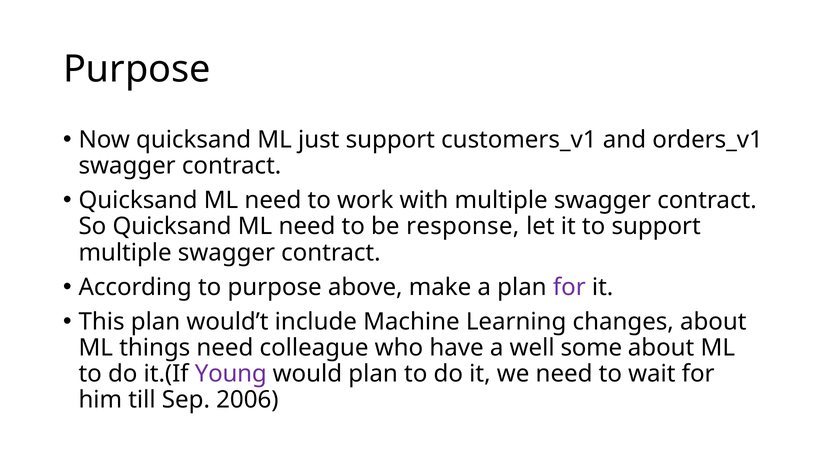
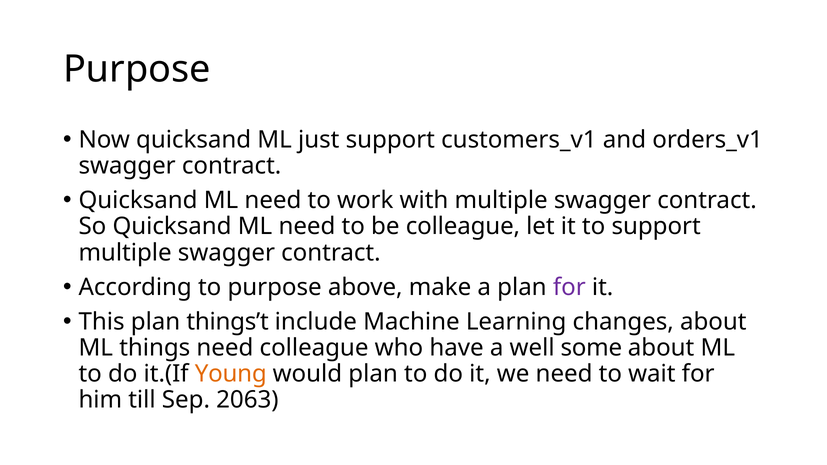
be response: response -> colleague
would’t: would’t -> things’t
Young colour: purple -> orange
2006: 2006 -> 2063
